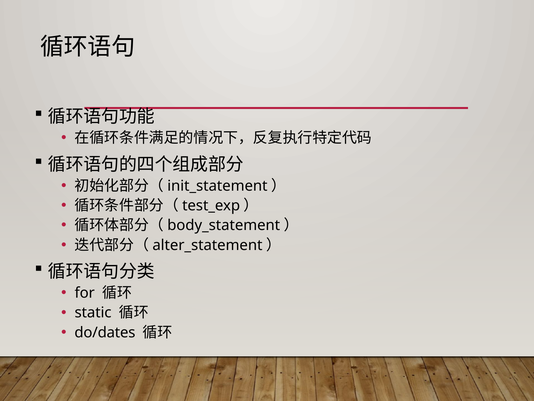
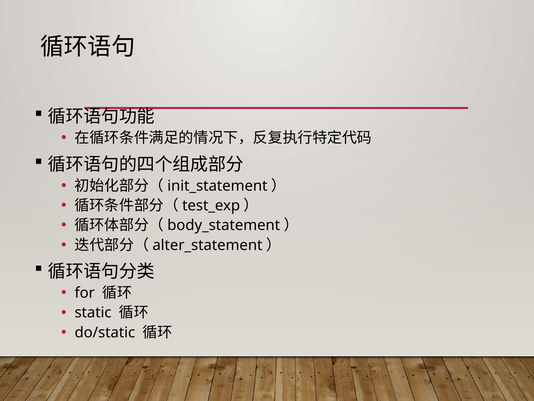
do/dates: do/dates -> do/static
